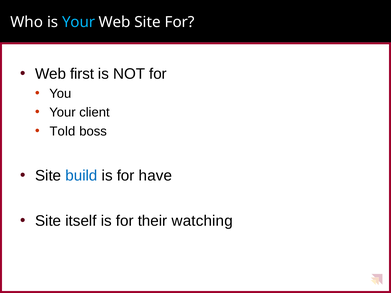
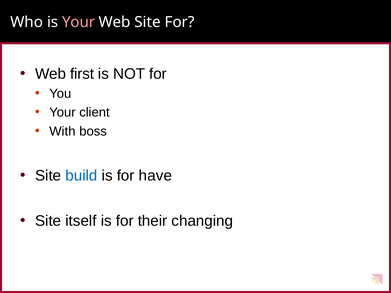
Your at (79, 22) colour: light blue -> pink
Told: Told -> With
watching: watching -> changing
